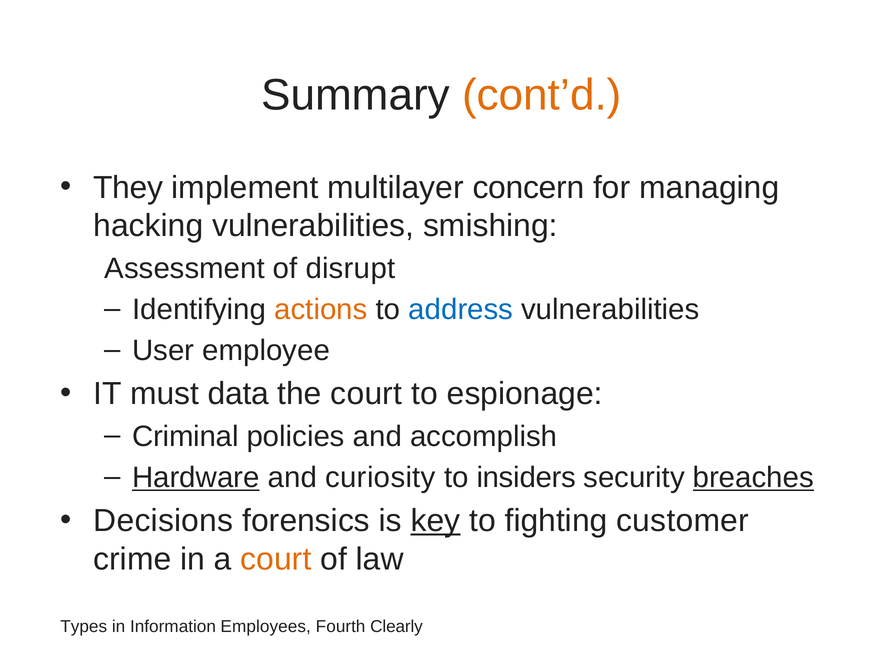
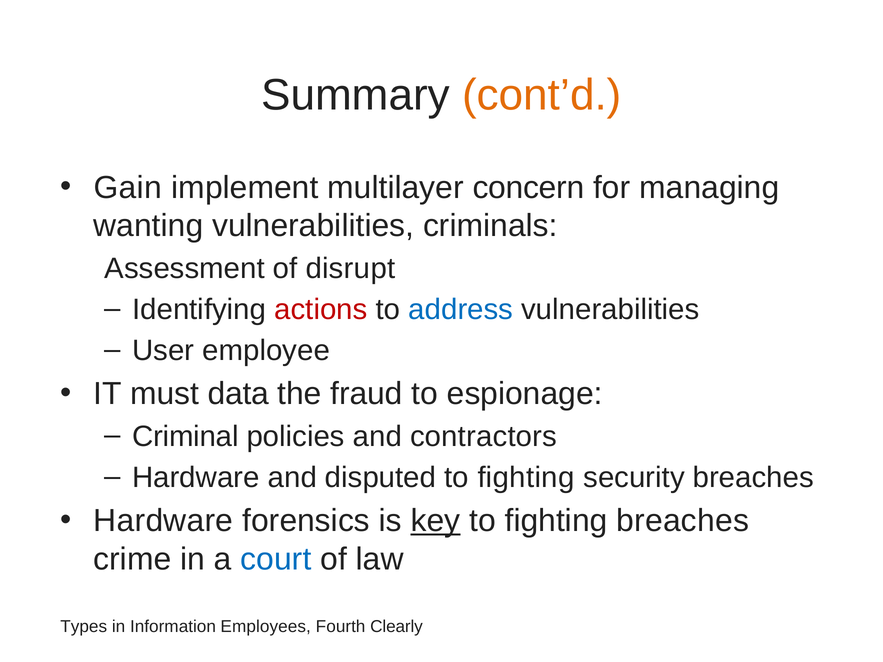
They: They -> Gain
hacking: hacking -> wanting
smishing: smishing -> criminals
actions colour: orange -> red
the court: court -> fraud
accomplish: accomplish -> contractors
Hardware at (196, 478) underline: present -> none
curiosity: curiosity -> disputed
insiders at (526, 478): insiders -> fighting
breaches at (753, 478) underline: present -> none
Decisions at (163, 521): Decisions -> Hardware
fighting customer: customer -> breaches
court at (276, 559) colour: orange -> blue
